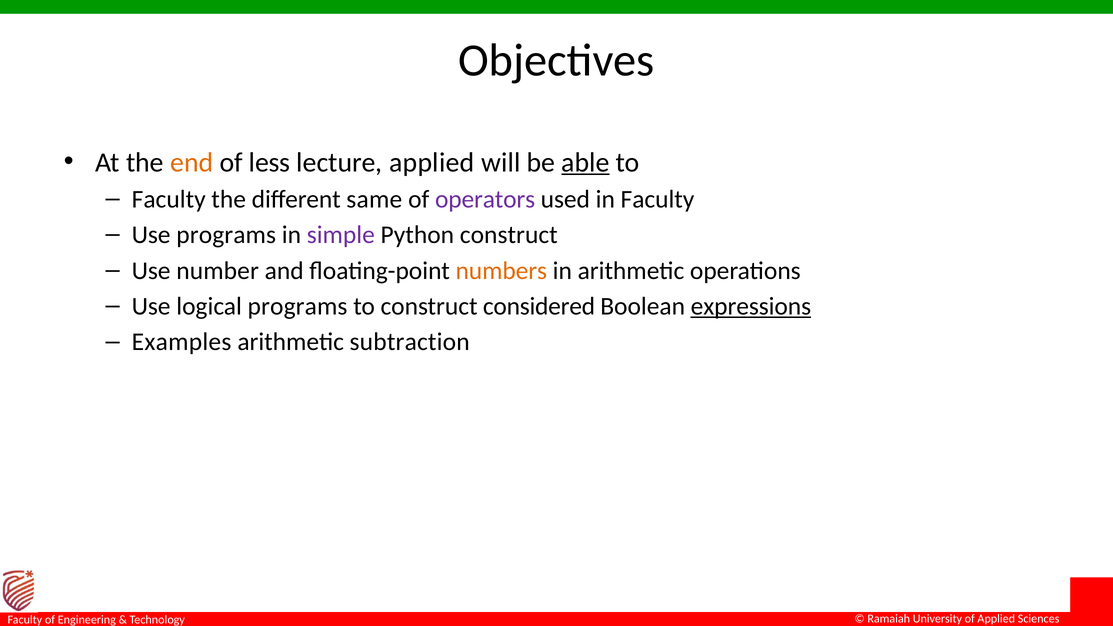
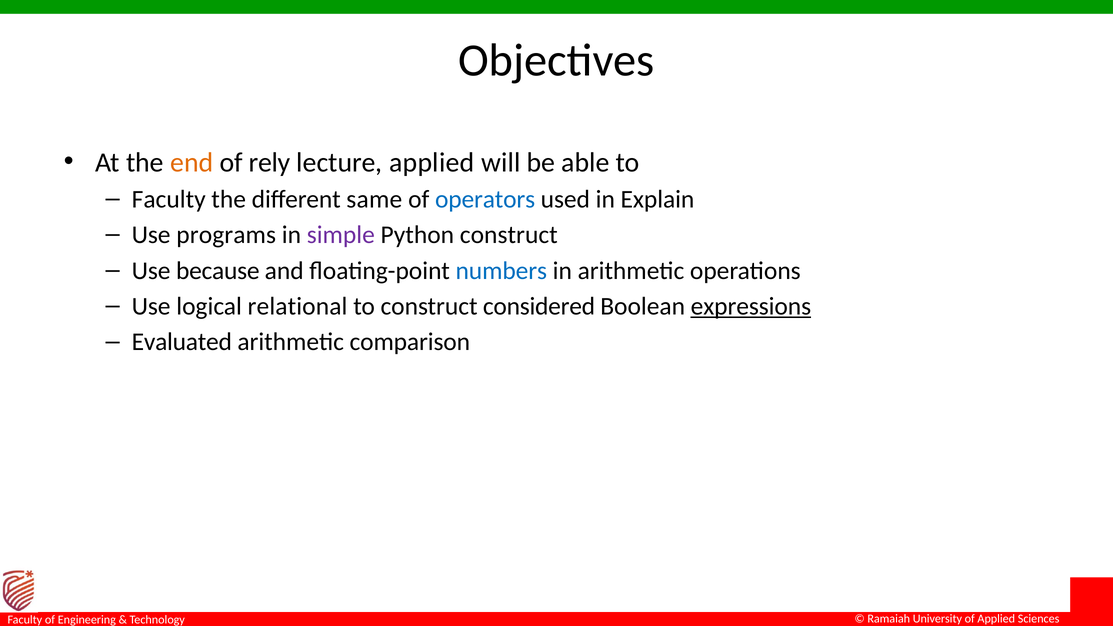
less: less -> rely
able underline: present -> none
operators colour: purple -> blue
in Faculty: Faculty -> Explain
number: number -> because
numbers colour: orange -> blue
logical programs: programs -> relational
Examples: Examples -> Evaluated
subtraction: subtraction -> comparison
